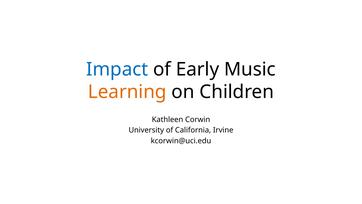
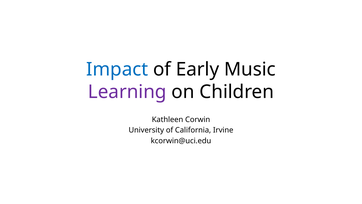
Learning colour: orange -> purple
